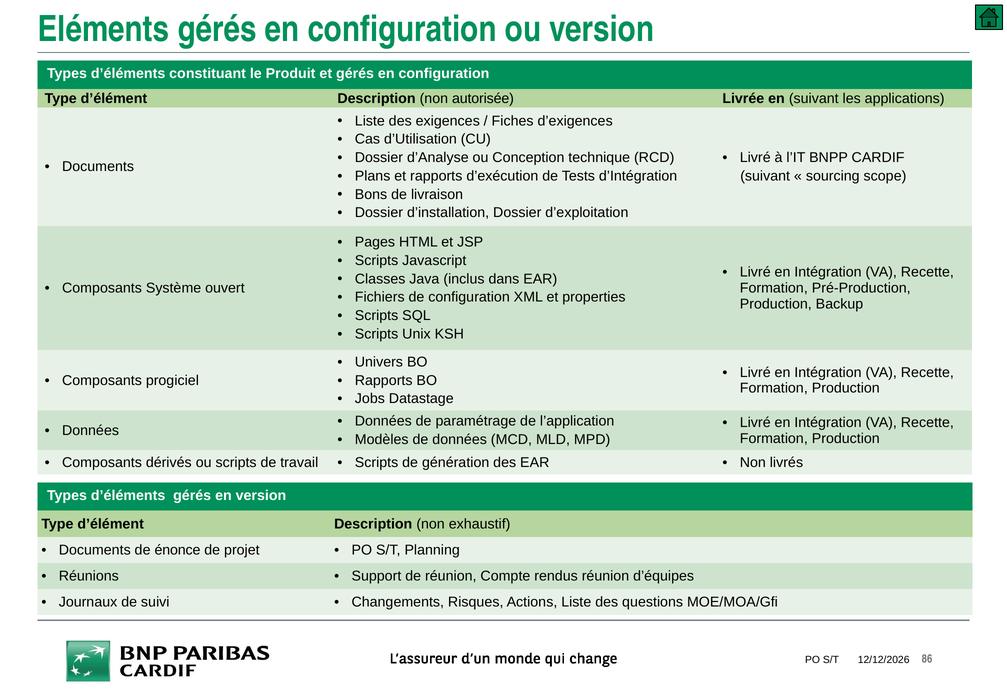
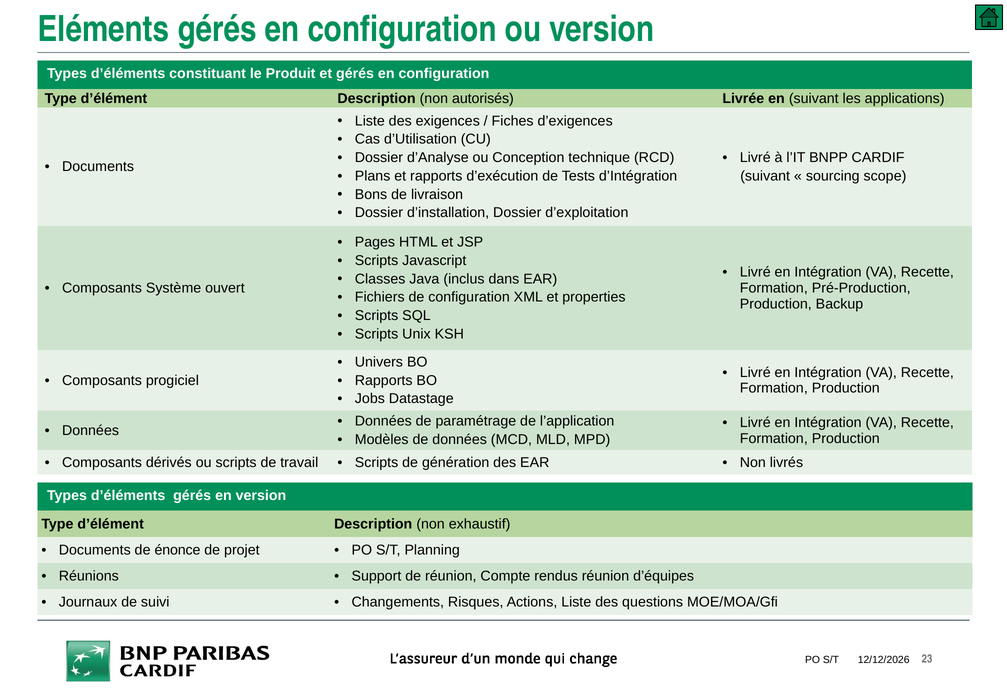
autorisée: autorisée -> autorisés
86: 86 -> 23
